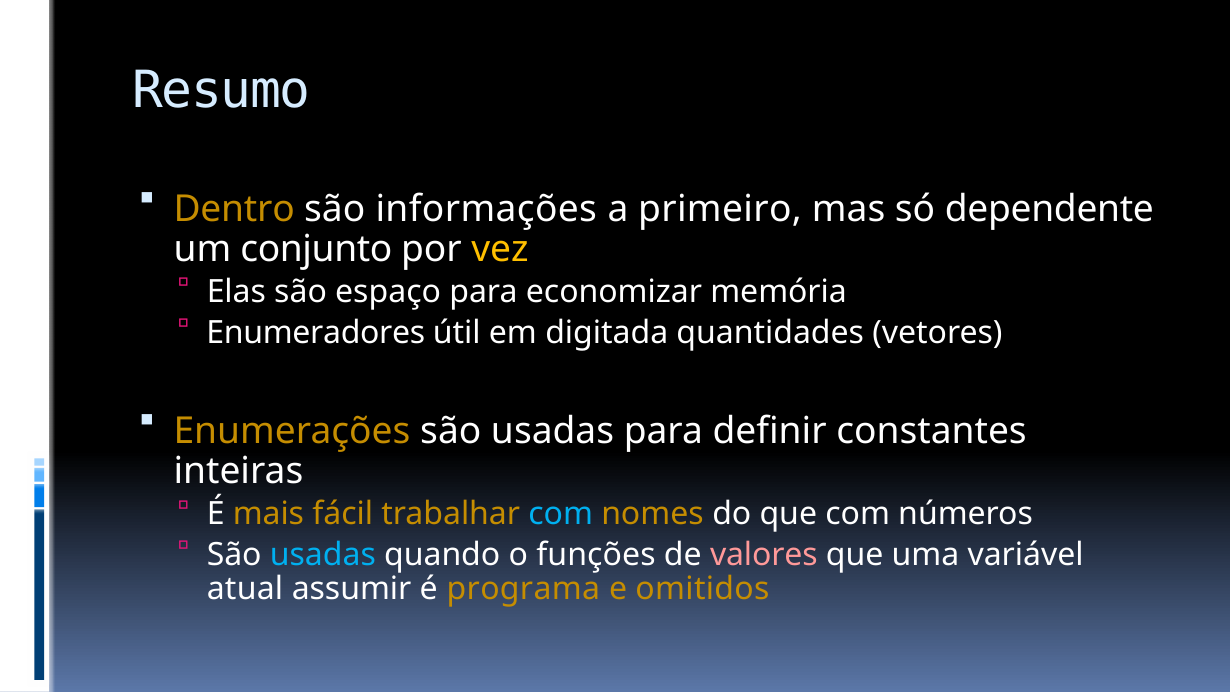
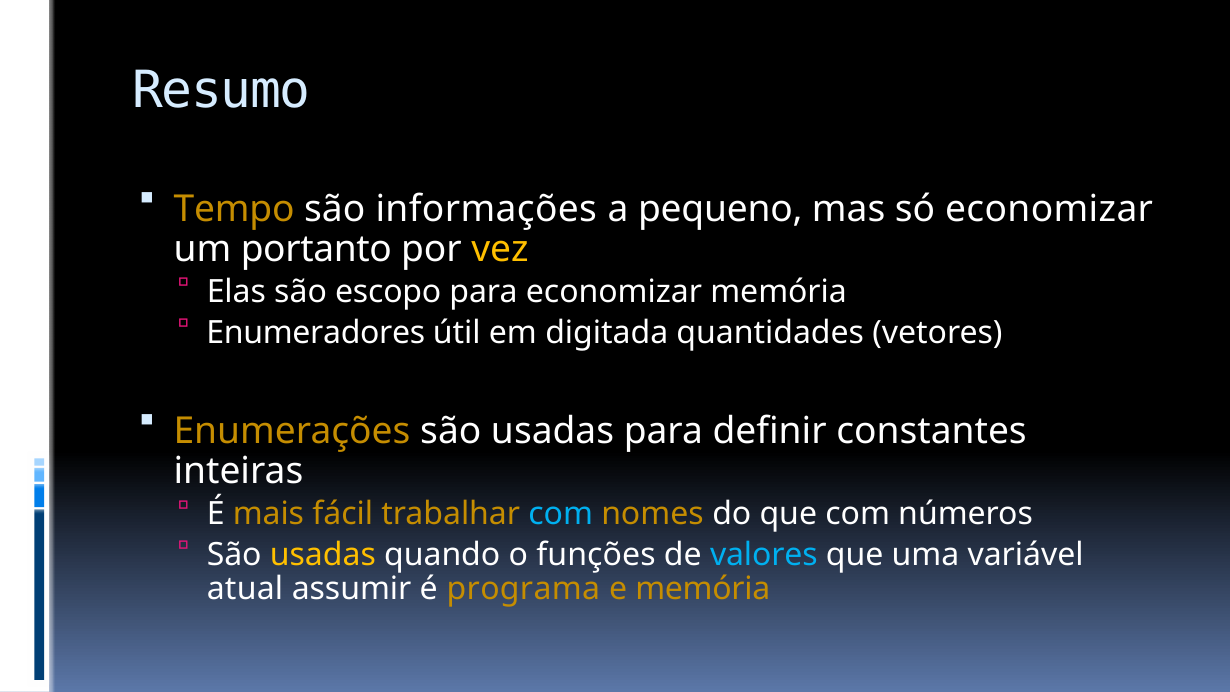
Dentro: Dentro -> Tempo
primeiro: primeiro -> pequeno
só dependente: dependente -> economizar
conjunto: conjunto -> portanto
espaço: espaço -> escopo
usadas at (323, 555) colour: light blue -> yellow
valores colour: pink -> light blue
e omitidos: omitidos -> memória
